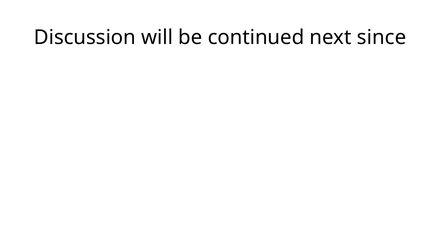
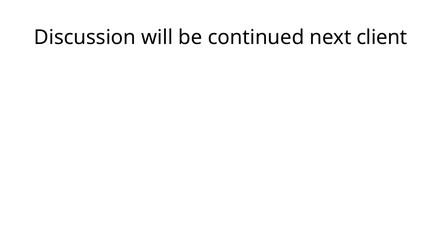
since: since -> client
